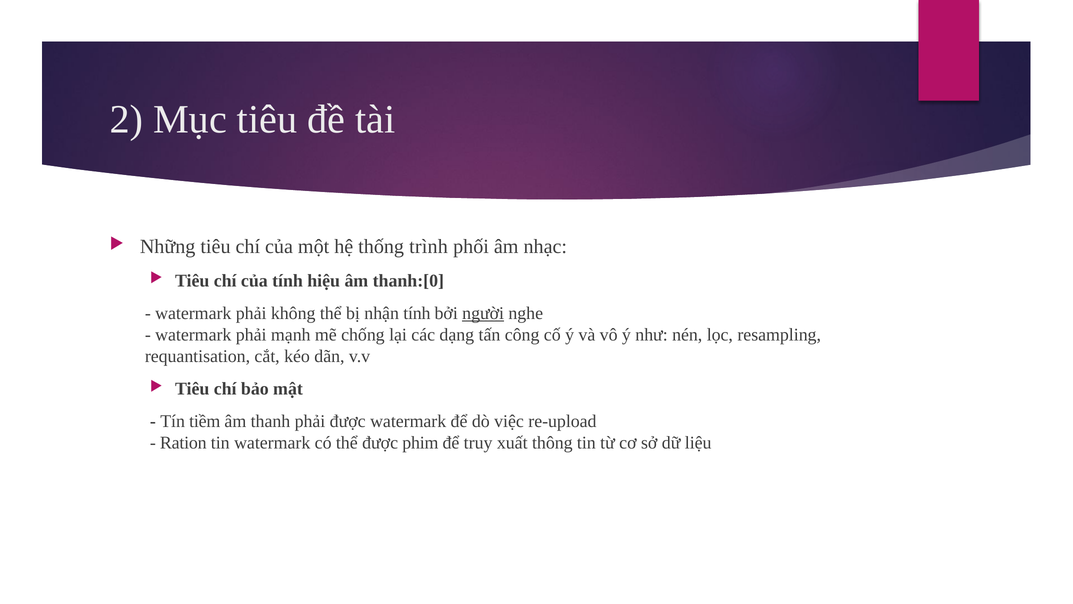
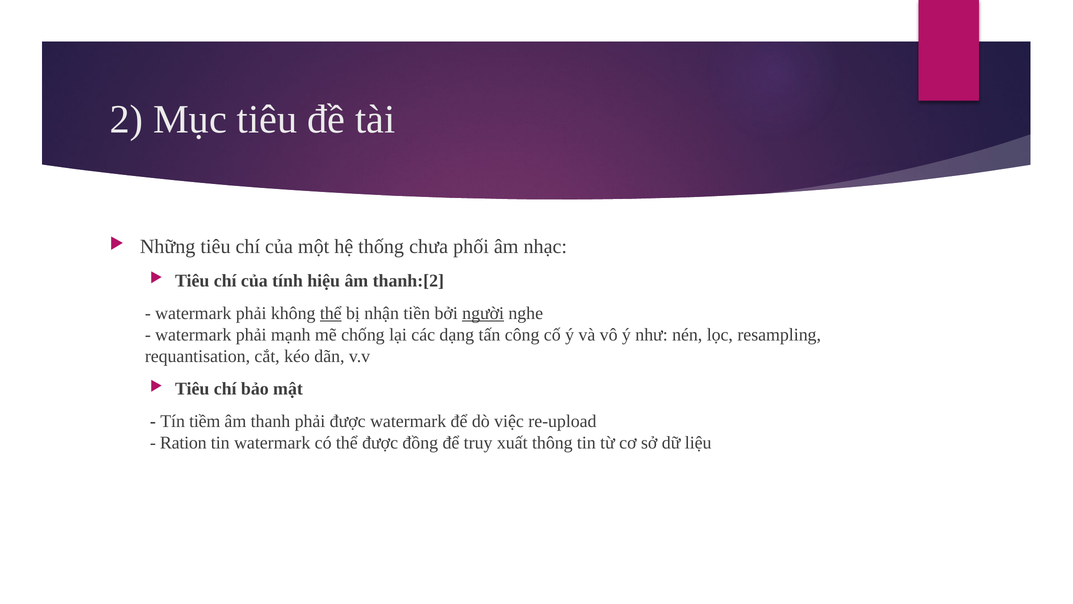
trình: trình -> chưa
thanh:[0: thanh:[0 -> thanh:[2
thể at (331, 313) underline: none -> present
nhận tính: tính -> tiền
phim: phim -> đồng
